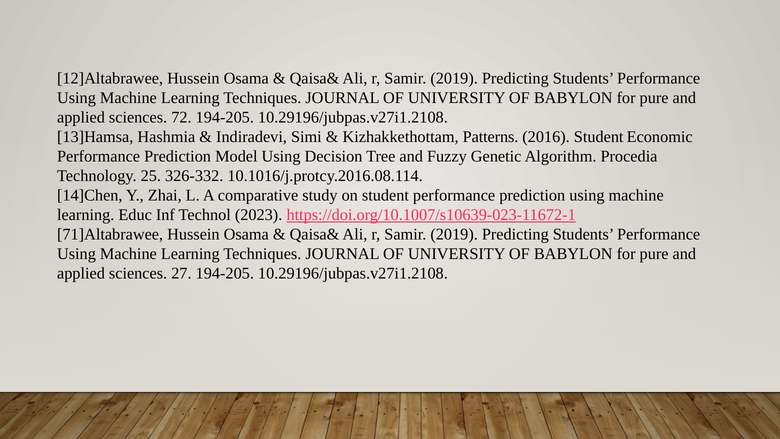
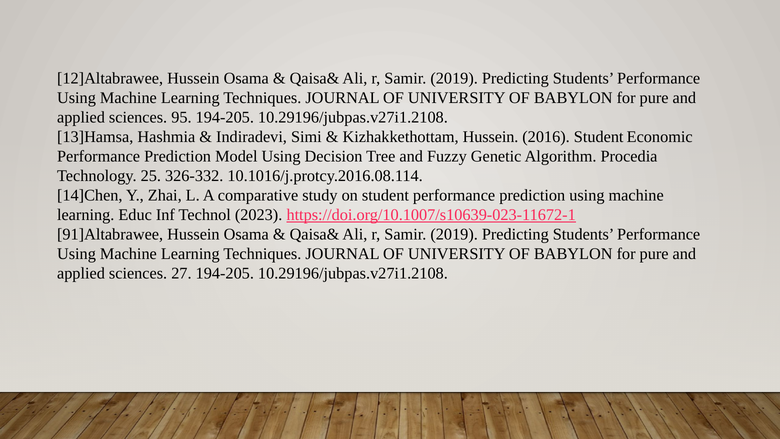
72: 72 -> 95
Kizhakkethottam Patterns: Patterns -> Hussein
71]Altabrawee: 71]Altabrawee -> 91]Altabrawee
